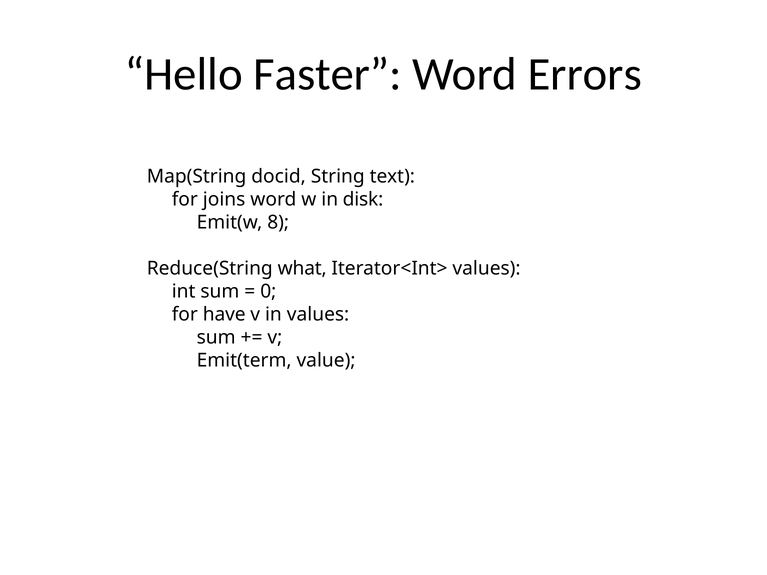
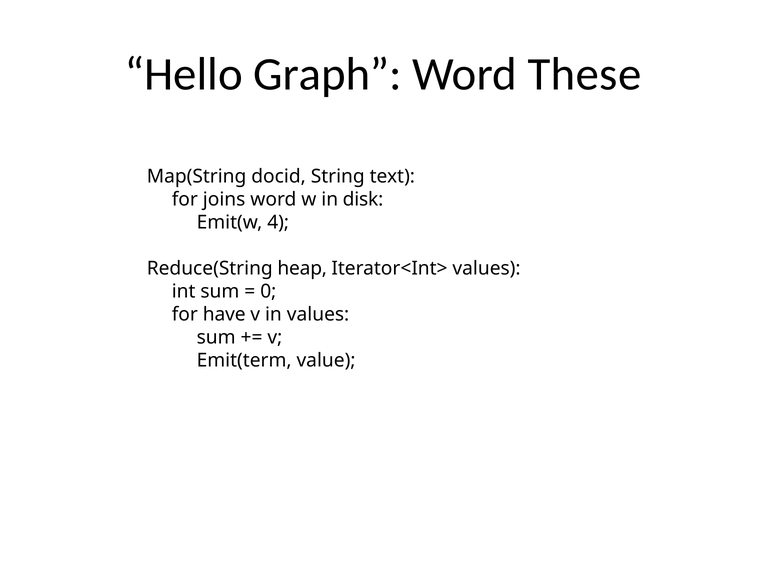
Faster: Faster -> Graph
Errors: Errors -> These
8: 8 -> 4
what: what -> heap
